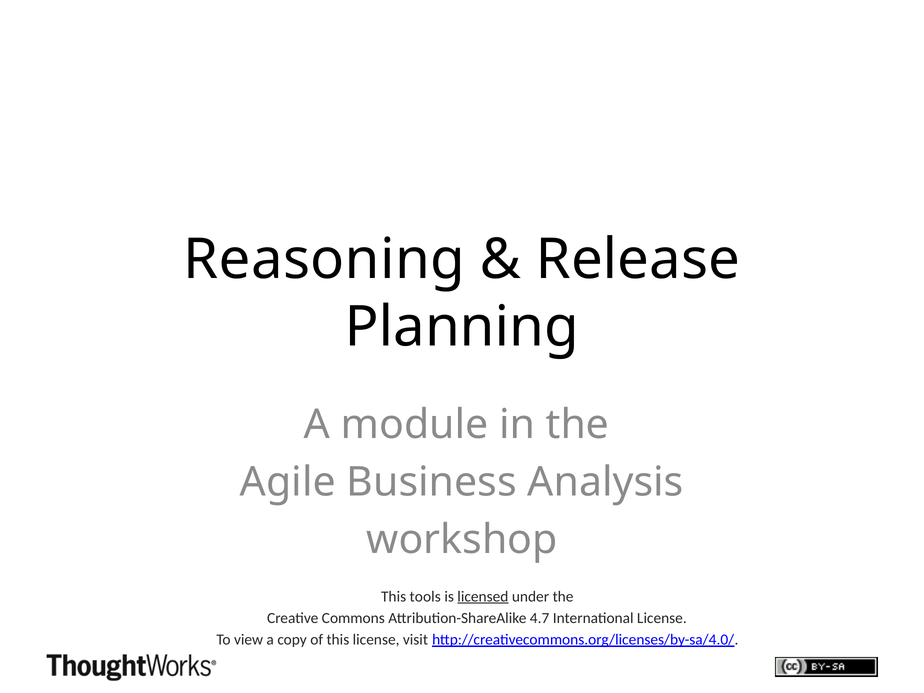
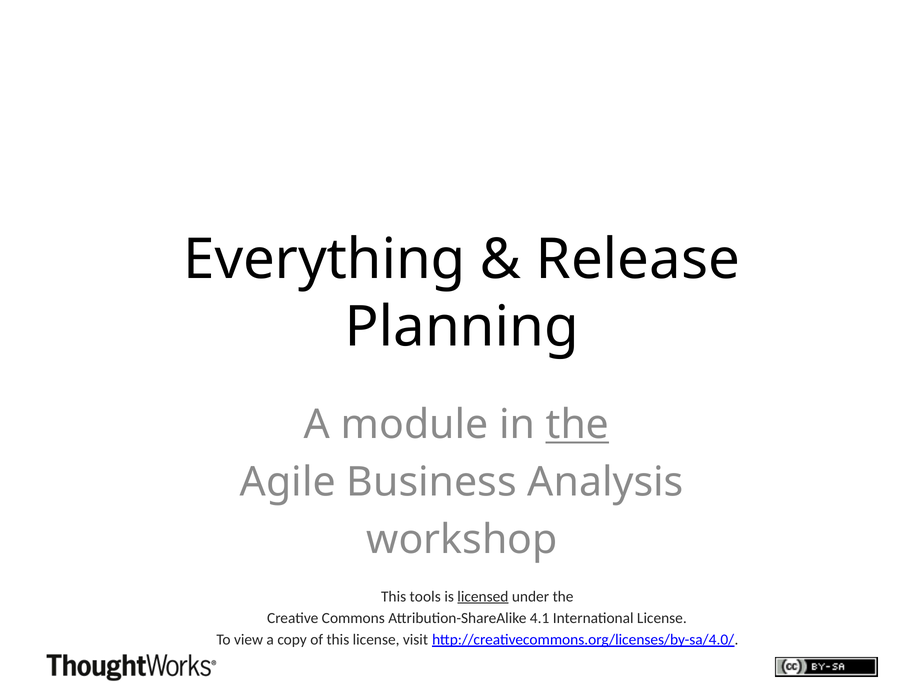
Reasoning: Reasoning -> Everything
the at (577, 425) underline: none -> present
4.7: 4.7 -> 4.1
